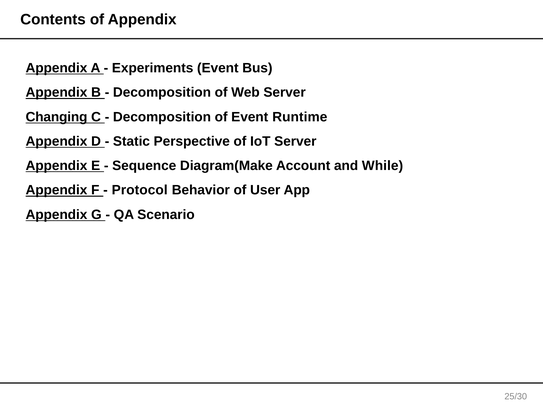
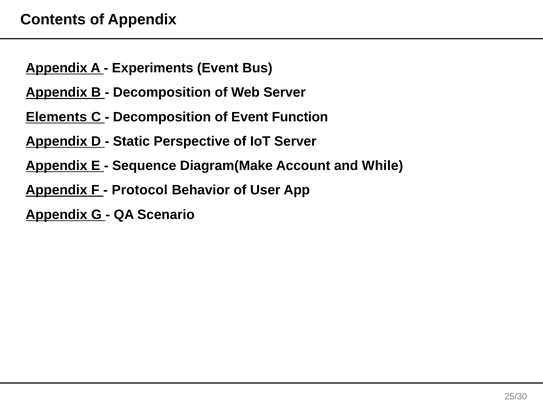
Changing: Changing -> Elements
Runtime: Runtime -> Function
